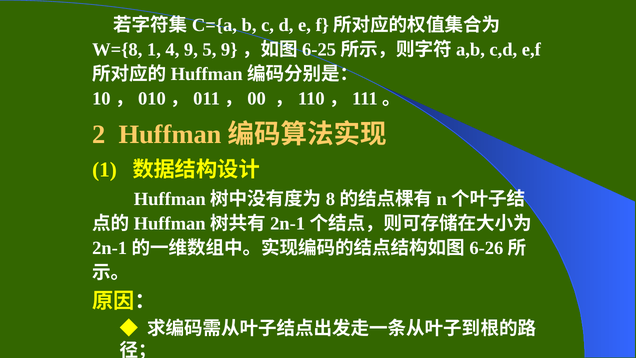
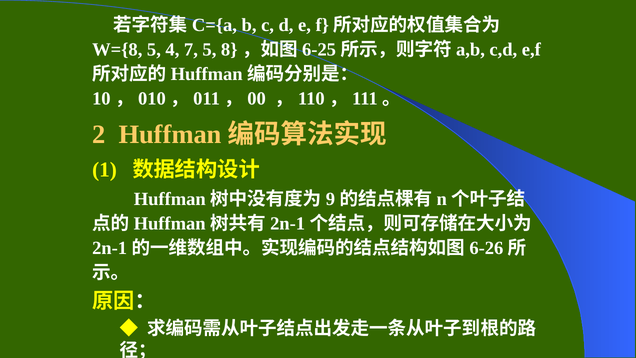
1 at (154, 49): 1 -> 5
4 9: 9 -> 7
5 9: 9 -> 8
8: 8 -> 9
